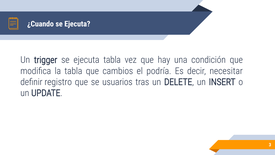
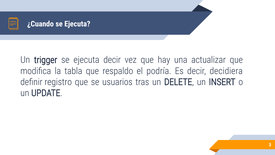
ejecuta tabla: tabla -> decir
condición: condición -> actualizar
cambios: cambios -> respaldo
necesitar: necesitar -> decidiera
